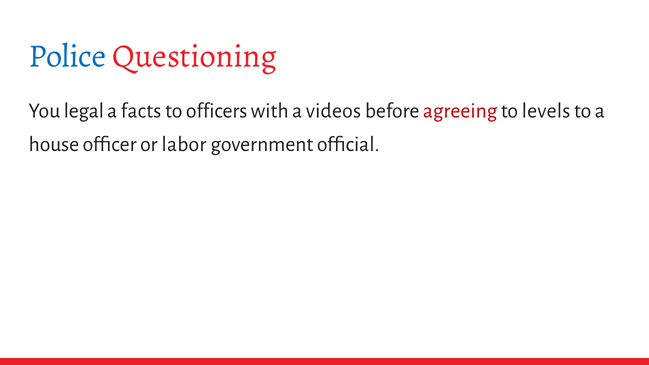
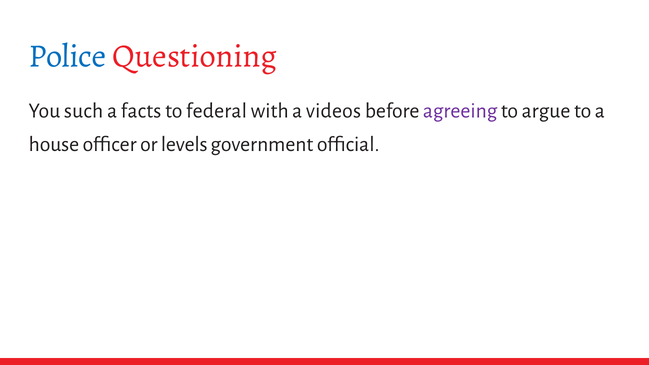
legal: legal -> such
officers: officers -> federal
agreeing colour: red -> purple
levels: levels -> argue
labor: labor -> levels
